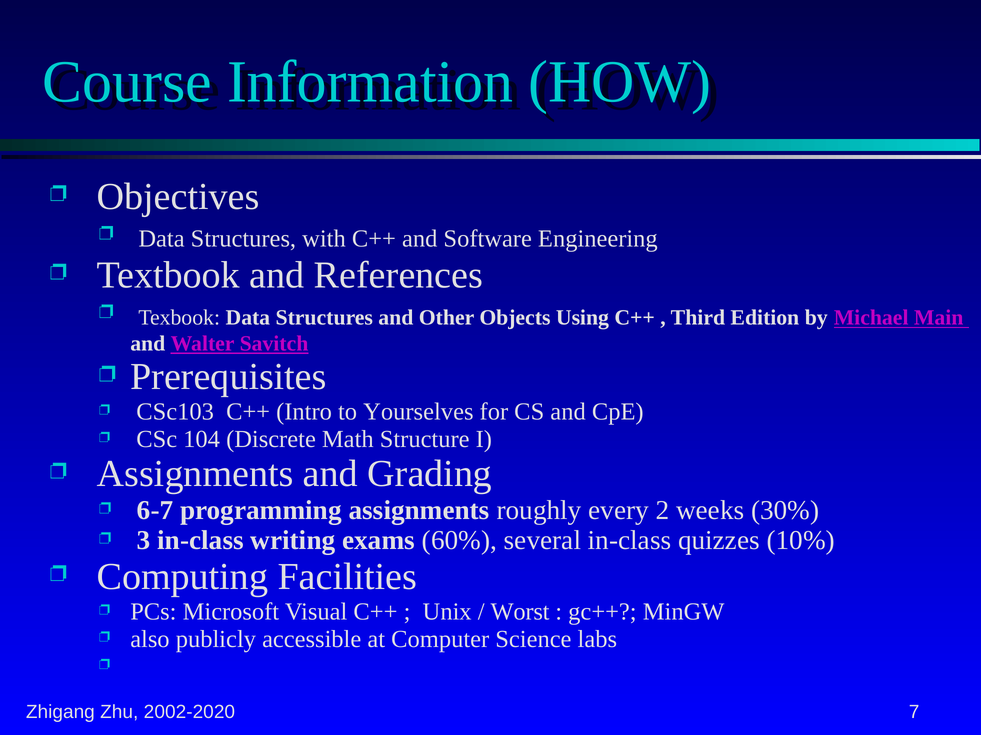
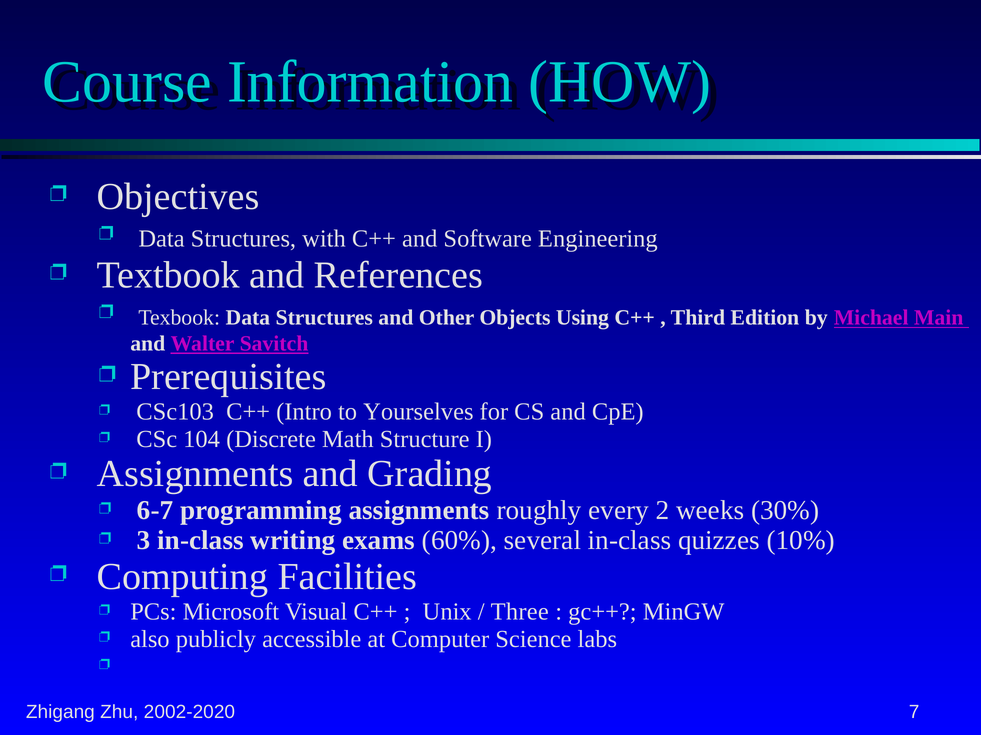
Worst: Worst -> Three
